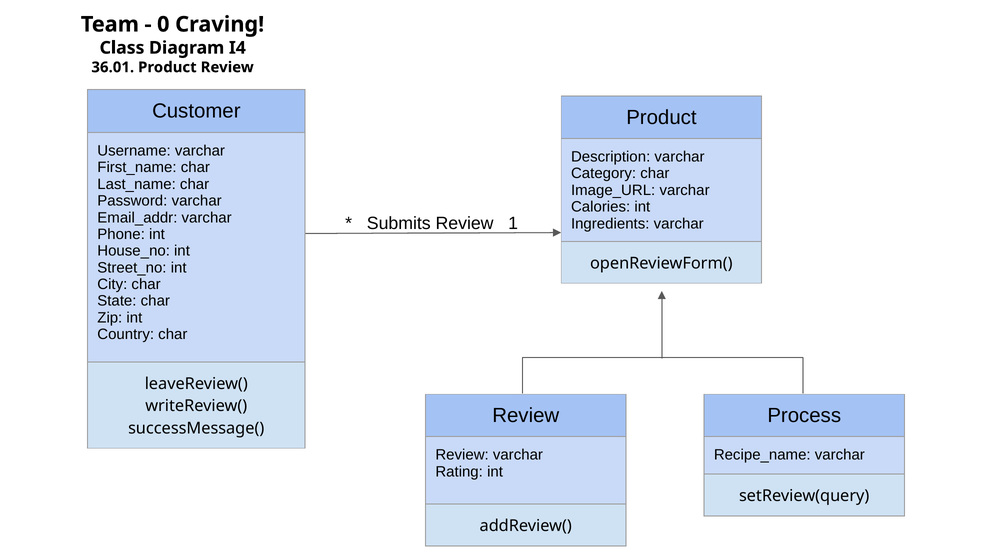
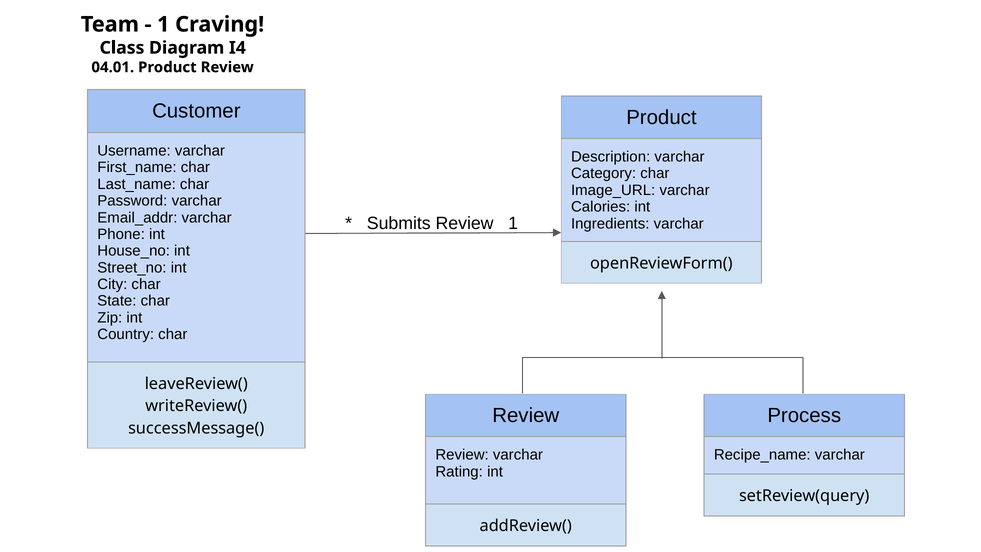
0 at (163, 24): 0 -> 1
36.01: 36.01 -> 04.01
